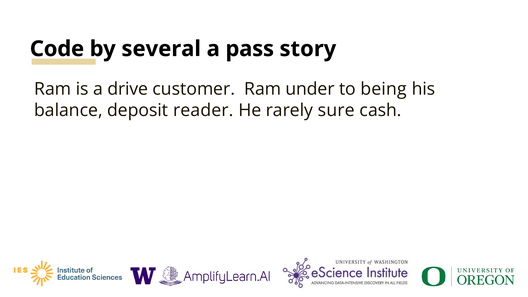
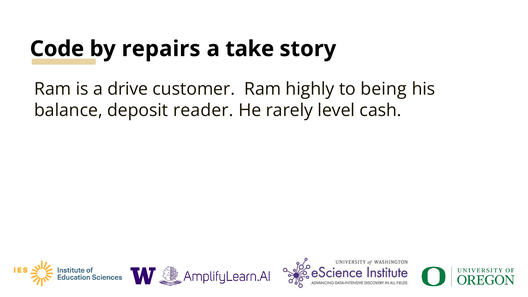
several: several -> repairs
pass: pass -> take
under: under -> highly
sure: sure -> level
